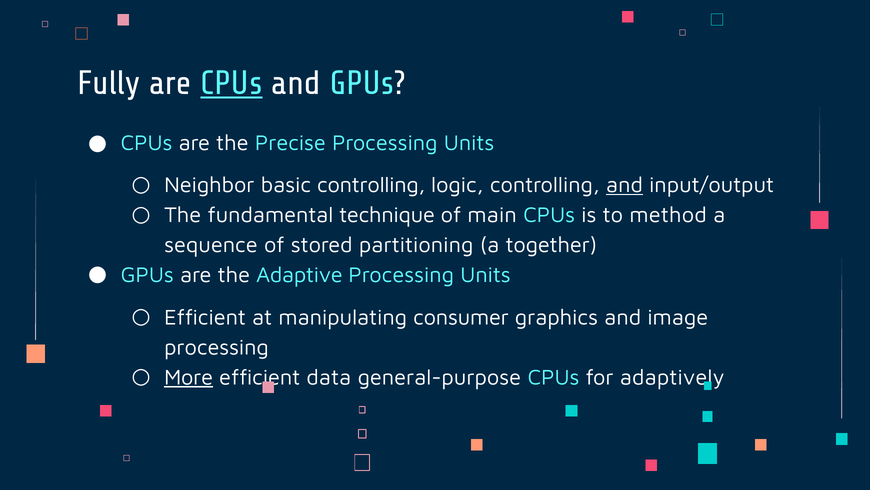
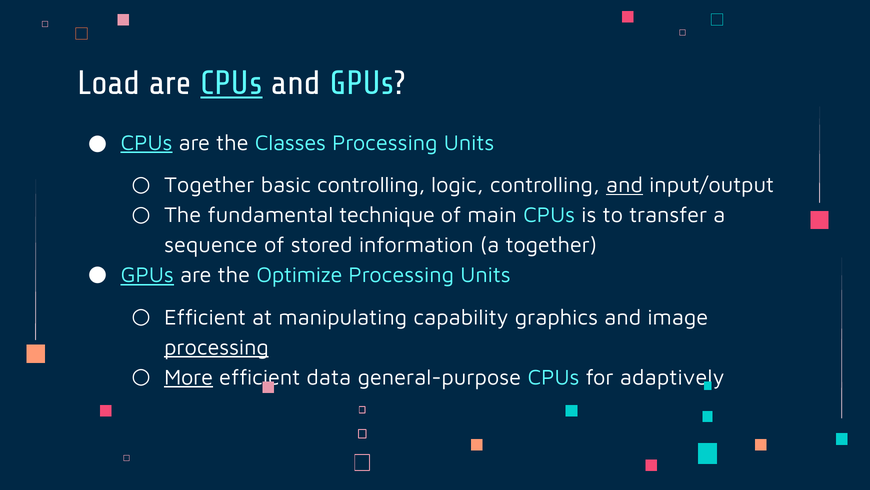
Fully: Fully -> Load
CPUs at (147, 143) underline: none -> present
Precise: Precise -> Classes
Neighbor at (209, 185): Neighbor -> Together
method: method -> transfer
partitioning: partitioning -> information
GPUs at (147, 275) underline: none -> present
Adaptive: Adaptive -> Optimize
consumer: consumer -> capability
processing at (217, 347) underline: none -> present
